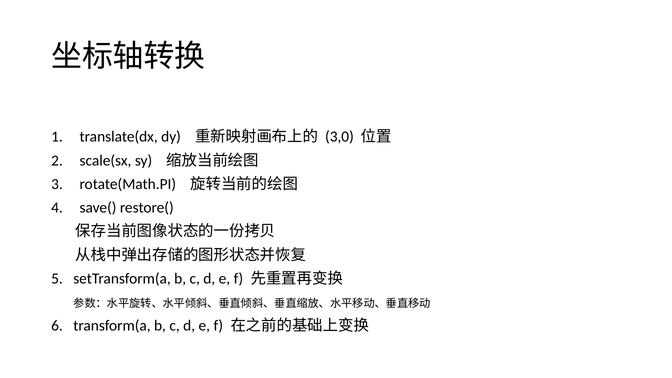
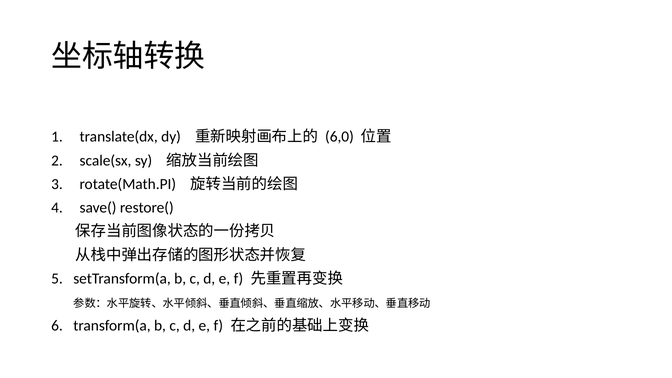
3,0: 3,0 -> 6,0
